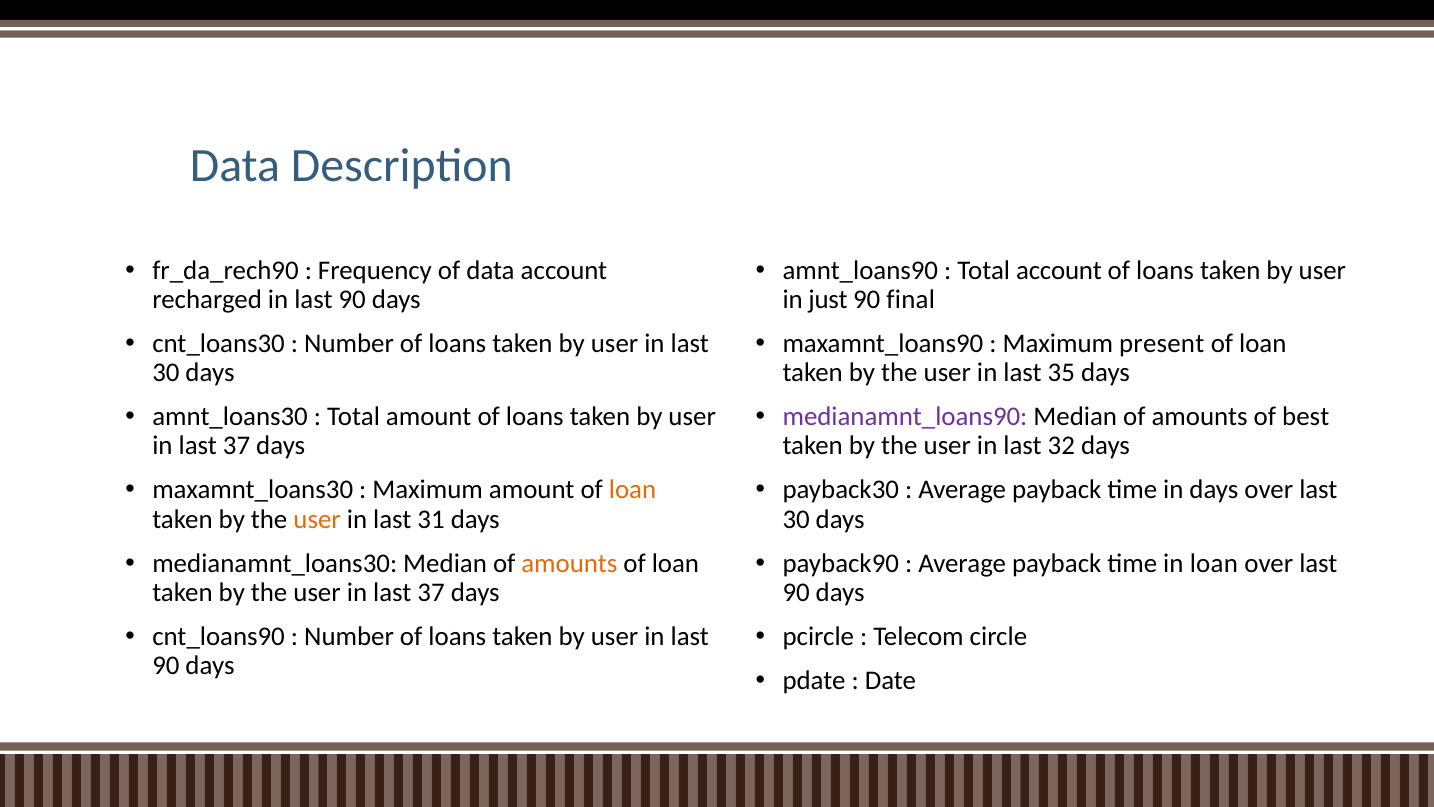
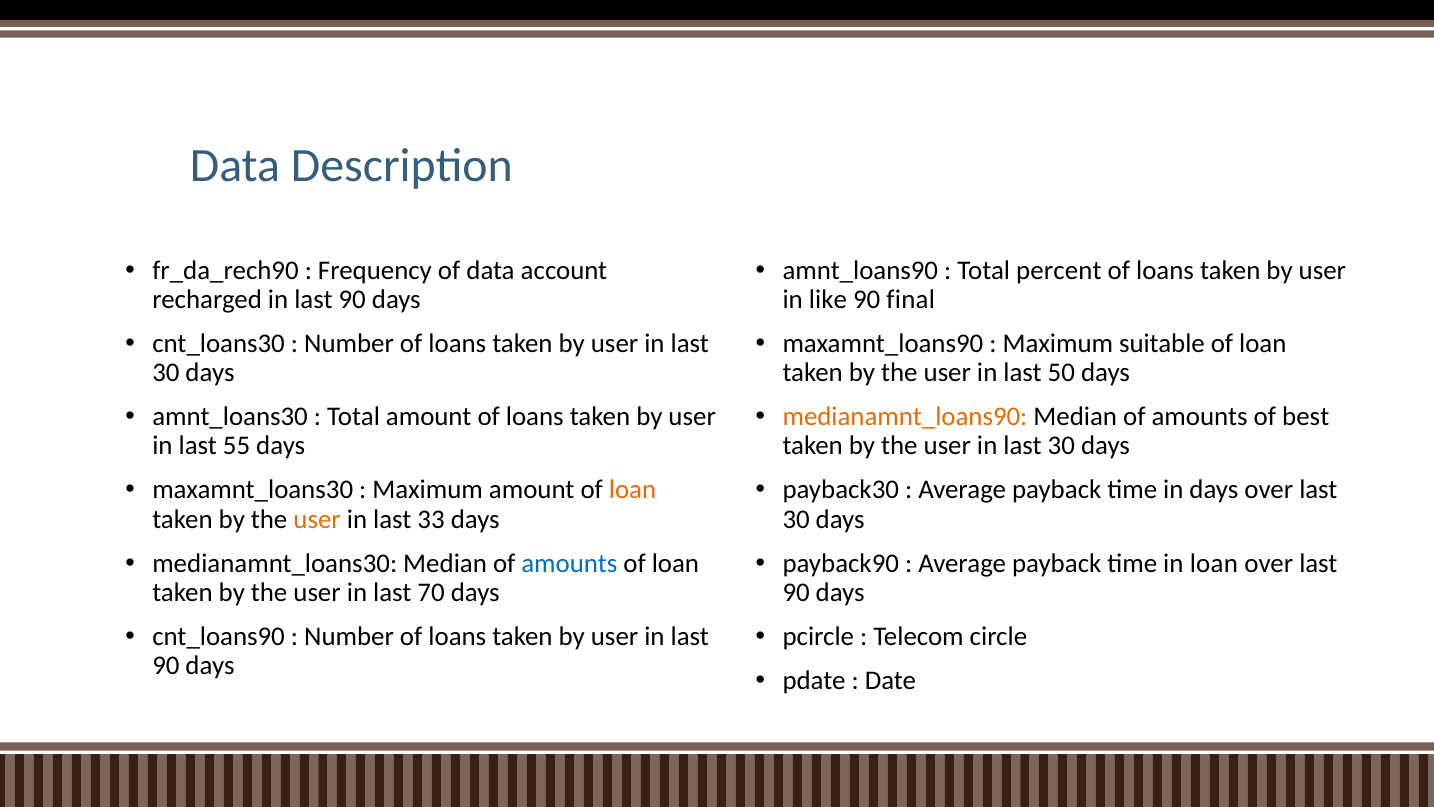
Total account: account -> percent
just: just -> like
present: present -> suitable
35: 35 -> 50
medianamnt_loans90 colour: purple -> orange
37 at (237, 446): 37 -> 55
32 at (1061, 446): 32 -> 30
31: 31 -> 33
amounts at (569, 563) colour: orange -> blue
37 at (431, 592): 37 -> 70
